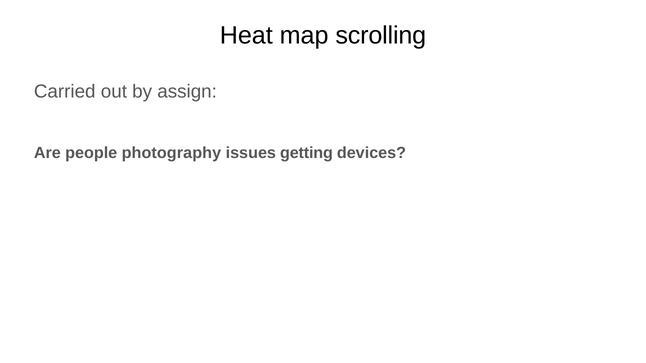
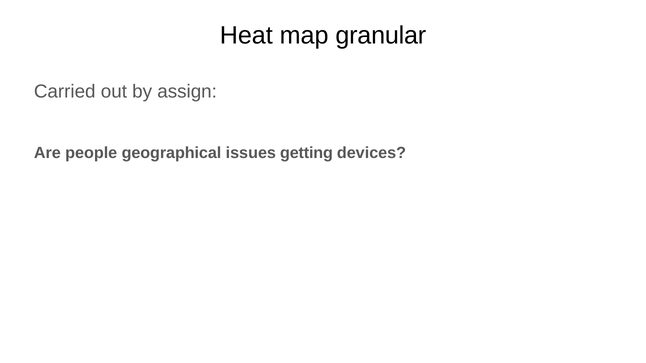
scrolling: scrolling -> granular
photography: photography -> geographical
